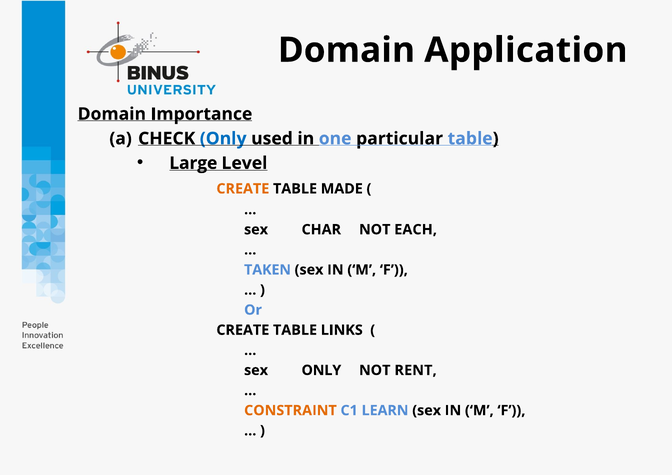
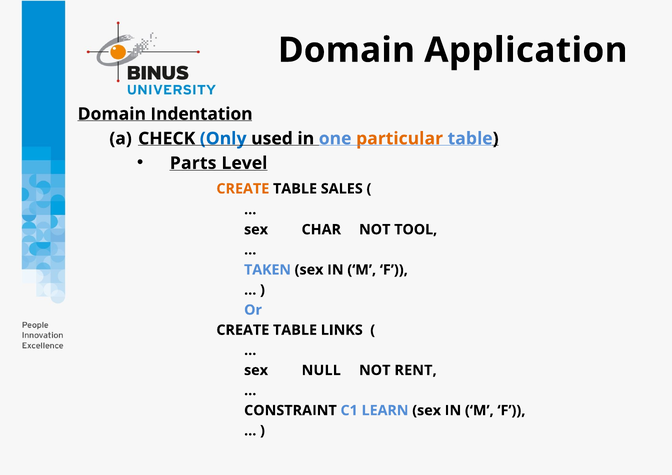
Importance: Importance -> Indentation
particular colour: black -> orange
Large: Large -> Parts
MADE: MADE -> SALES
EACH: EACH -> TOOL
sex ONLY: ONLY -> NULL
CONSTRAINT colour: orange -> black
